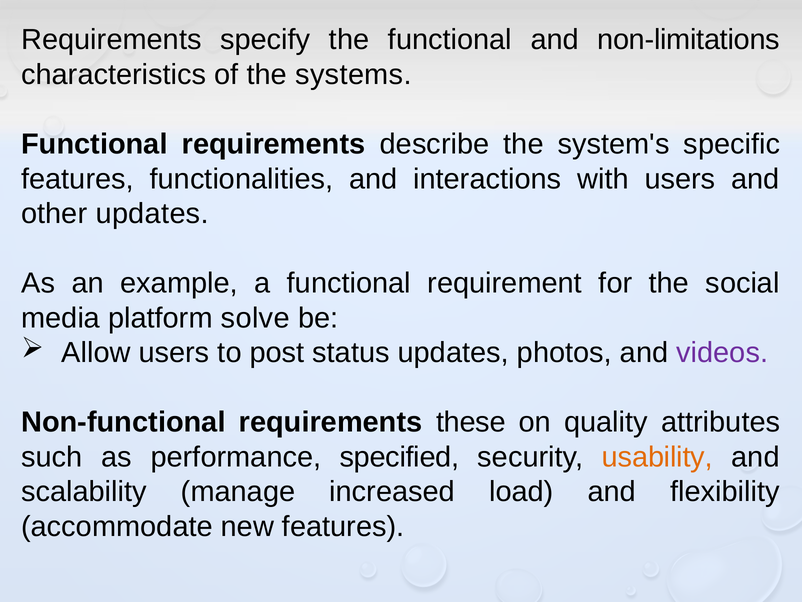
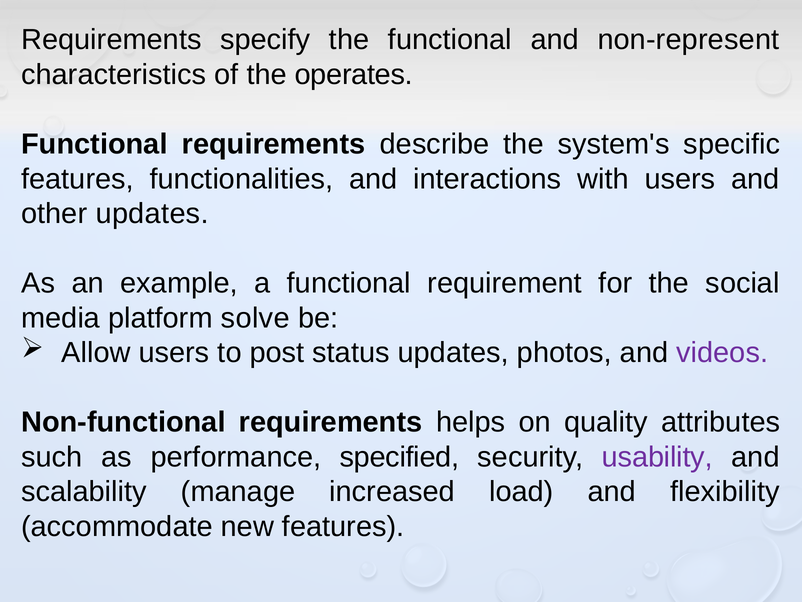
non-limitations: non-limitations -> non-represent
systems: systems -> operates
these: these -> helps
usability colour: orange -> purple
